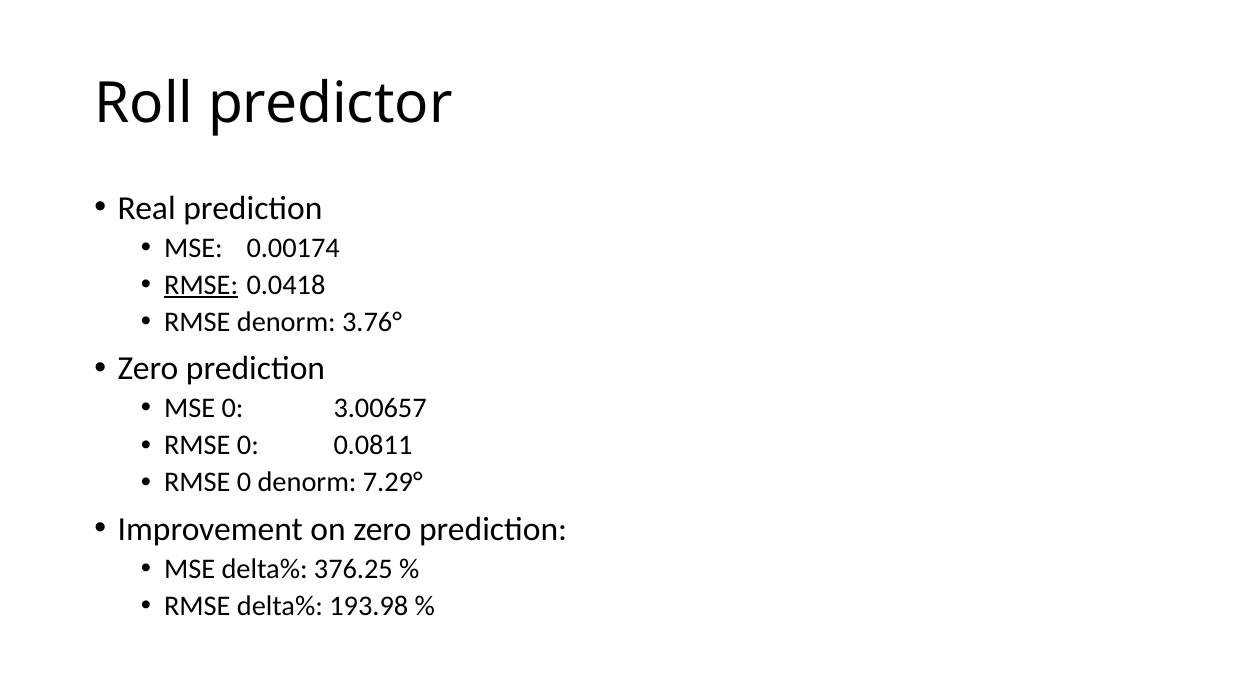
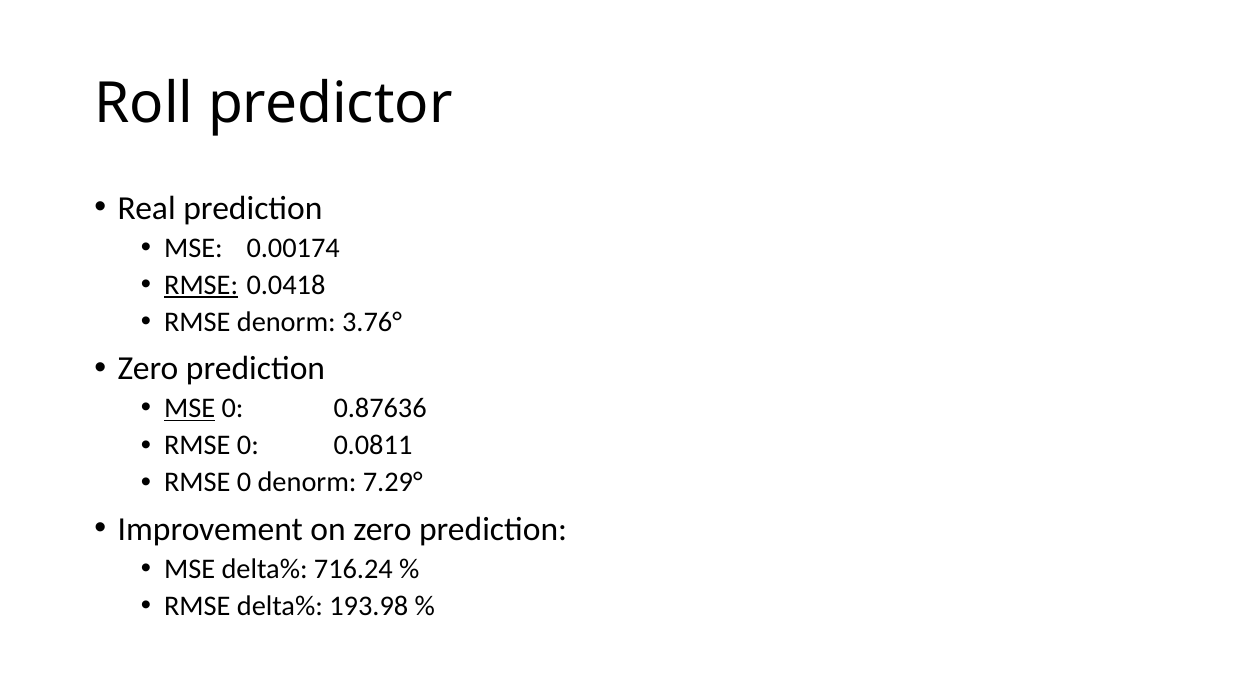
MSE at (190, 408) underline: none -> present
3.00657: 3.00657 -> 0.87636
376.25: 376.25 -> 716.24
